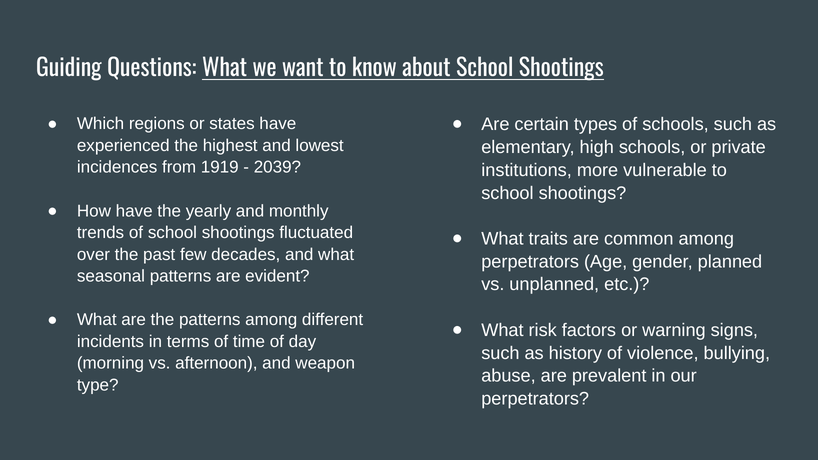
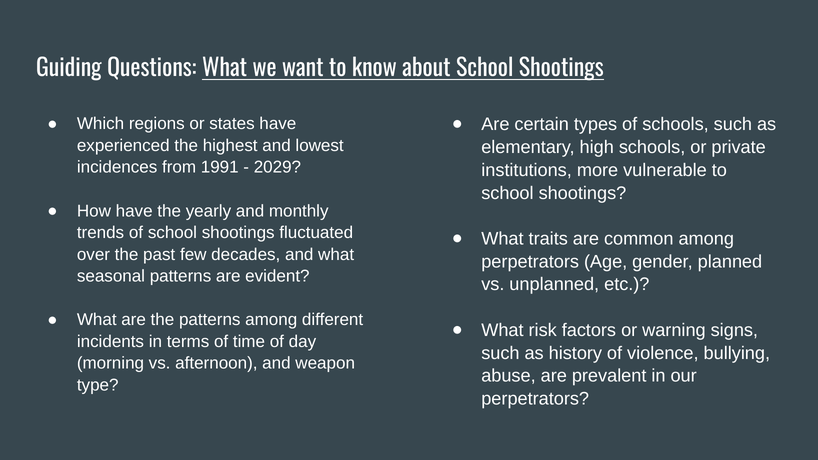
1919: 1919 -> 1991
2039: 2039 -> 2029
